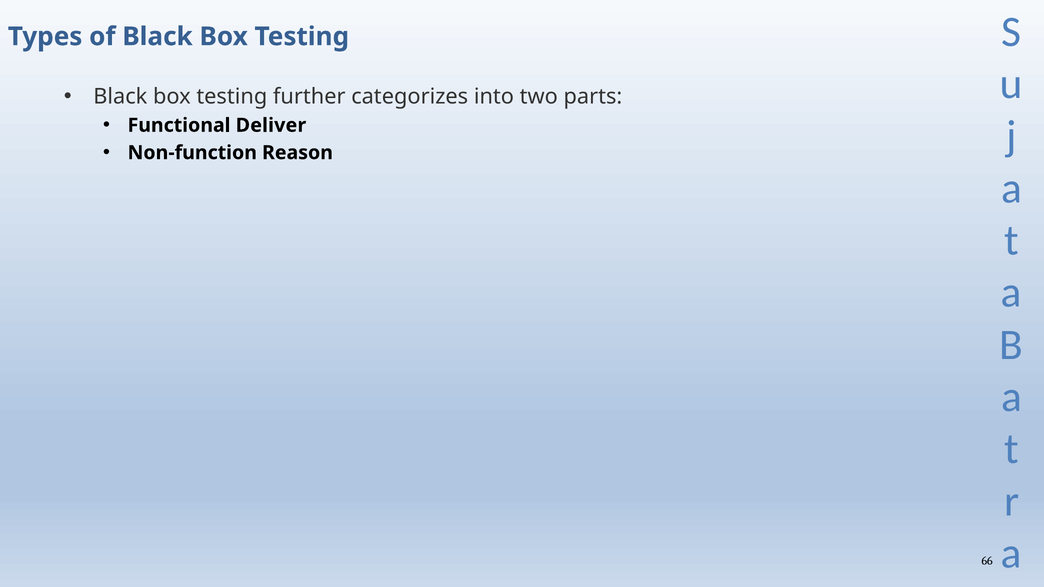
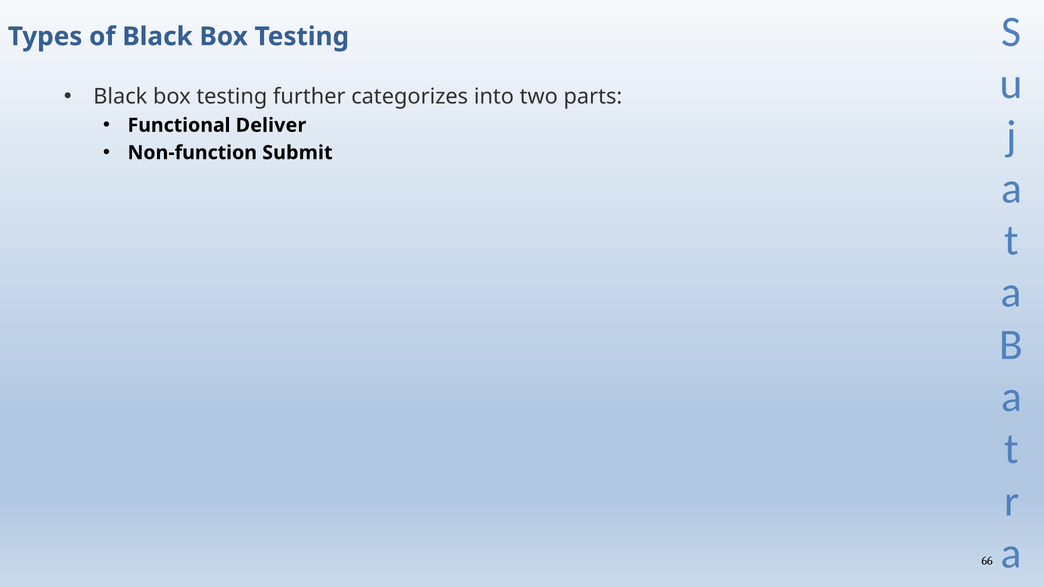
Reason: Reason -> Submit
